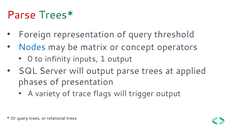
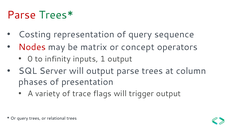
Foreign: Foreign -> Costing
threshold: threshold -> sequence
Nodes colour: blue -> red
applied: applied -> column
